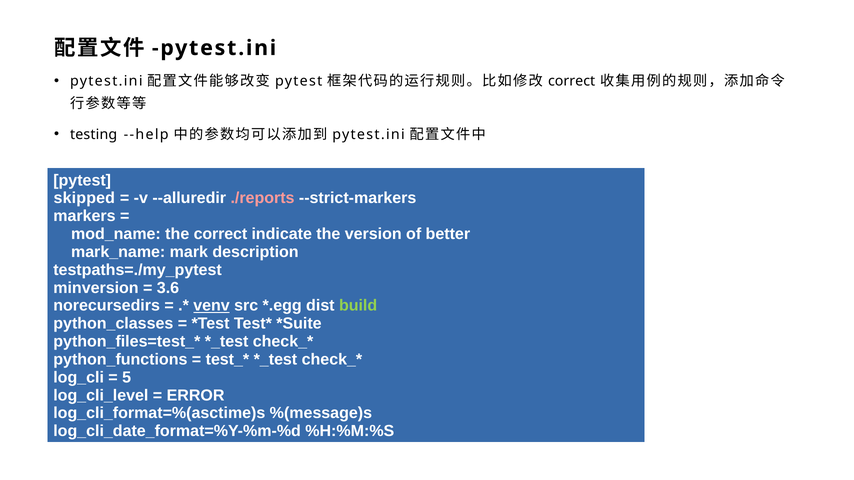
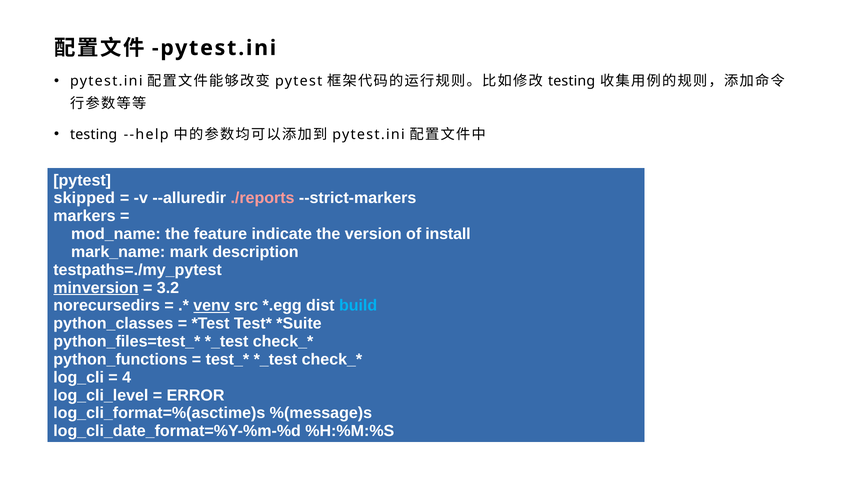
correct at (572, 81): correct -> testing
the correct: correct -> feature
better: better -> install
minversion underline: none -> present
3.6: 3.6 -> 3.2
build colour: light green -> light blue
5: 5 -> 4
